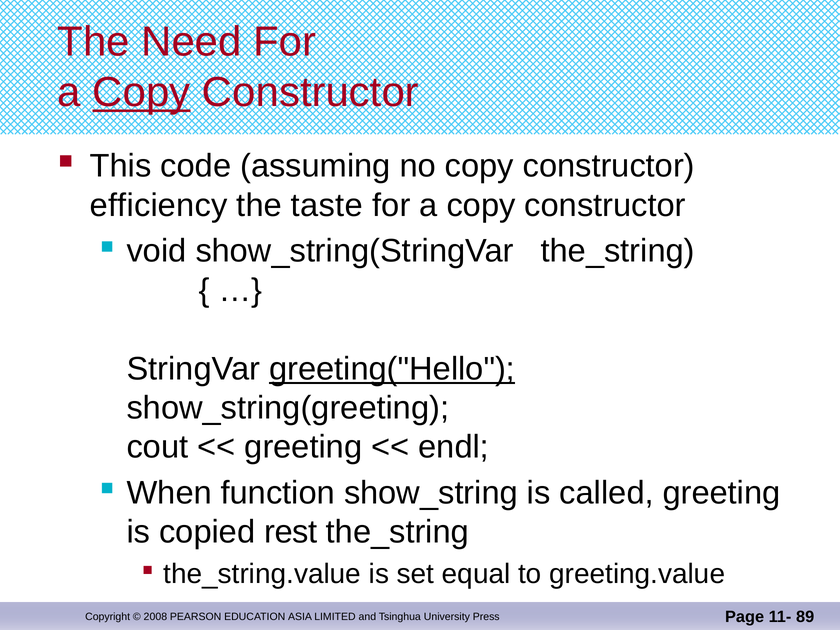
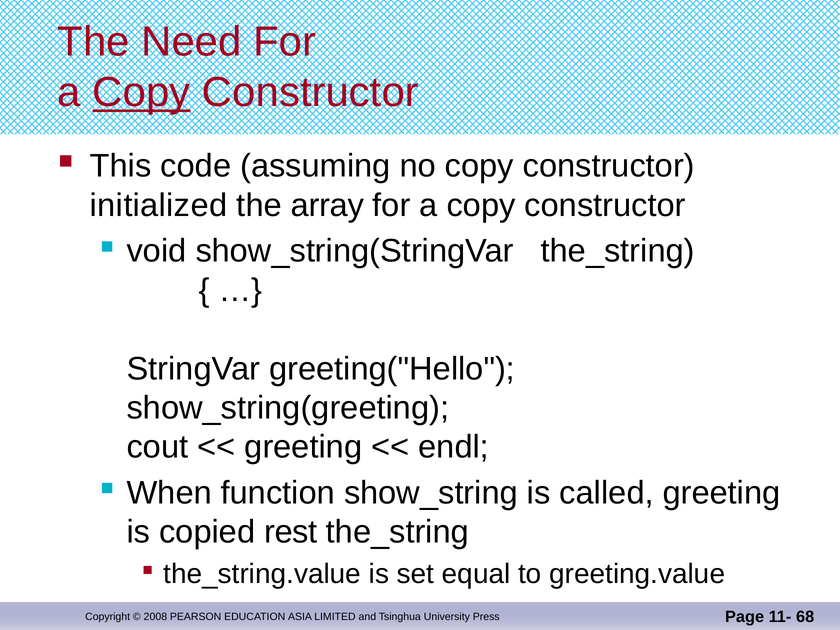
efficiency: efficiency -> initialized
taste: taste -> array
greeting("Hello underline: present -> none
89: 89 -> 68
